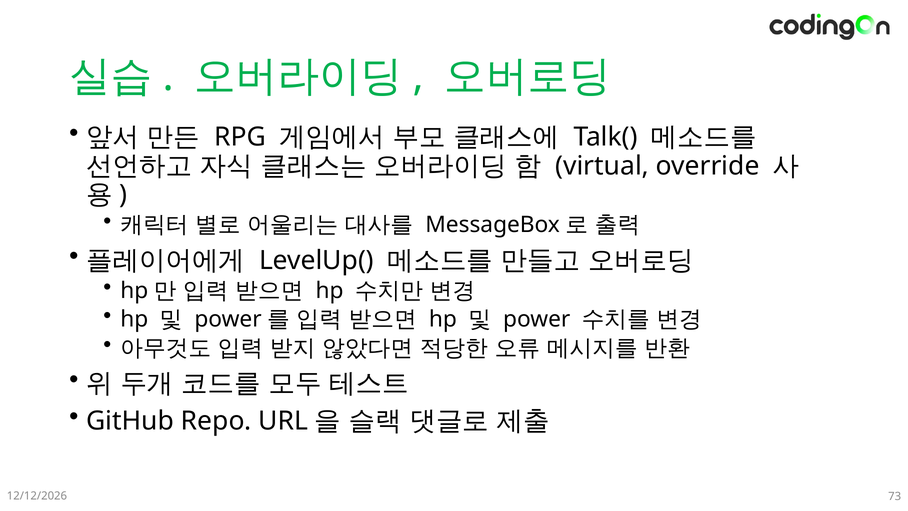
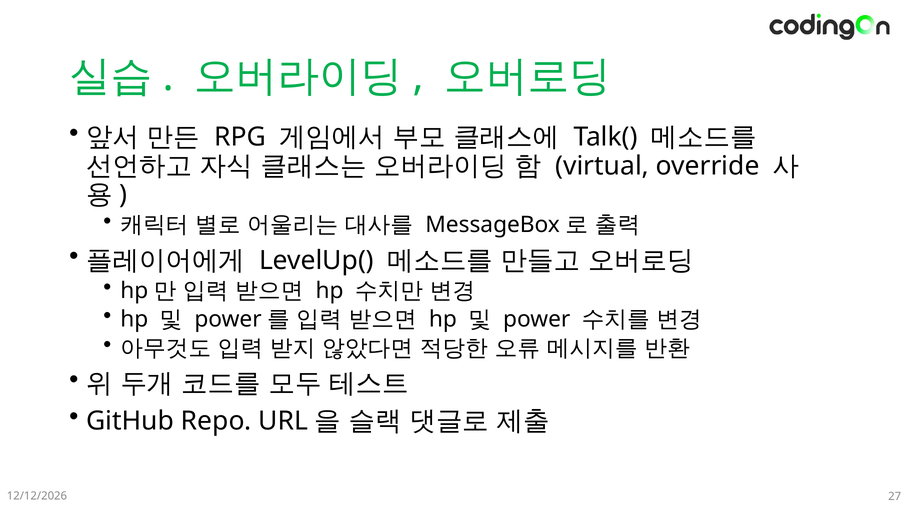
73: 73 -> 27
